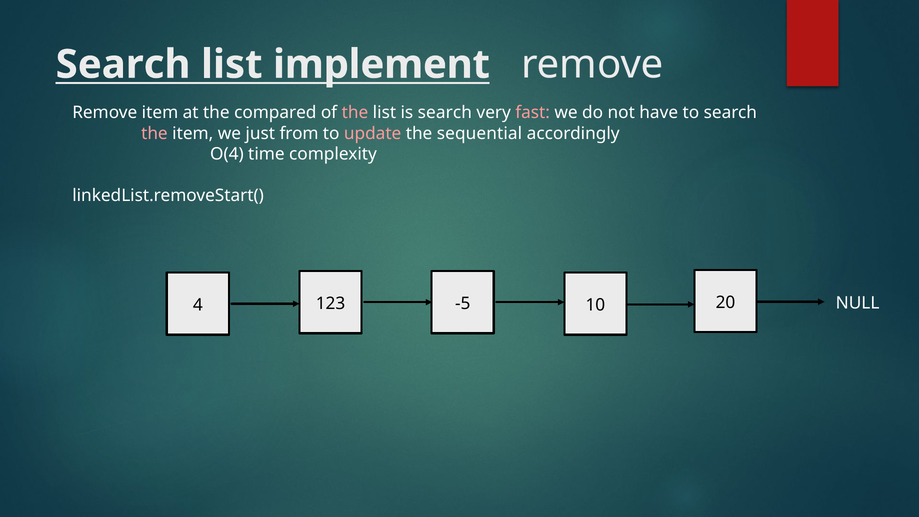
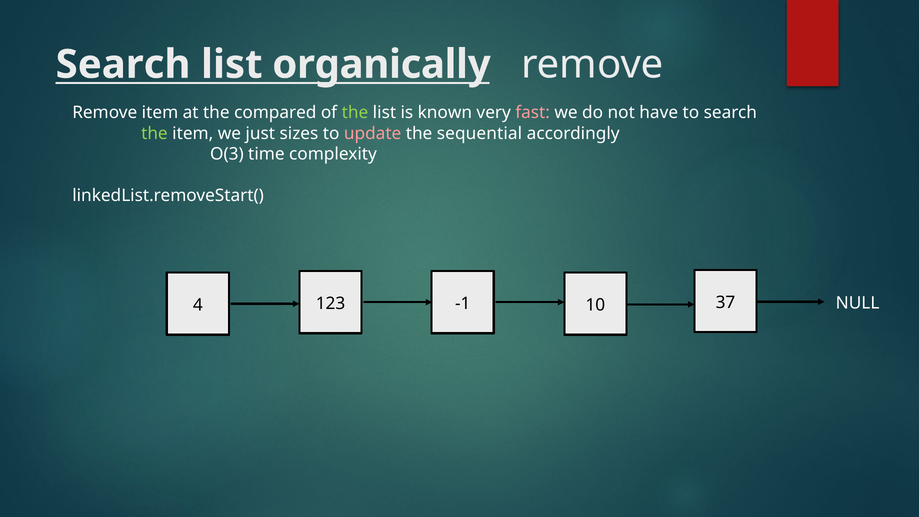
implement: implement -> organically
the at (355, 113) colour: pink -> light green
is search: search -> known
the at (154, 133) colour: pink -> light green
from: from -> sizes
O(4: O(4 -> O(3
-5: -5 -> -1
20: 20 -> 37
